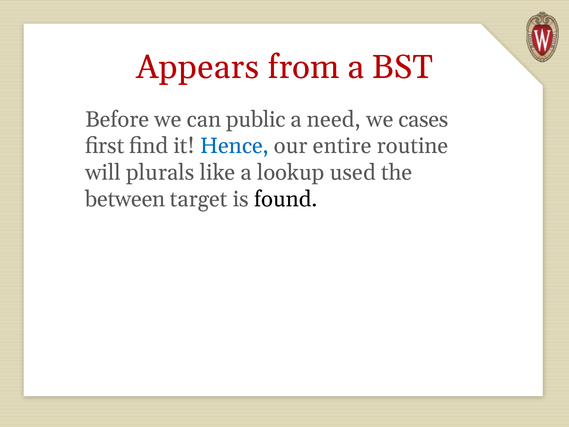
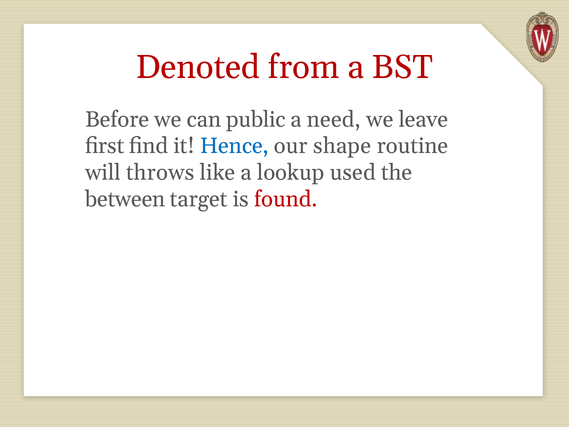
Appears: Appears -> Denoted
cases: cases -> leave
entire: entire -> shape
plurals: plurals -> throws
found colour: black -> red
